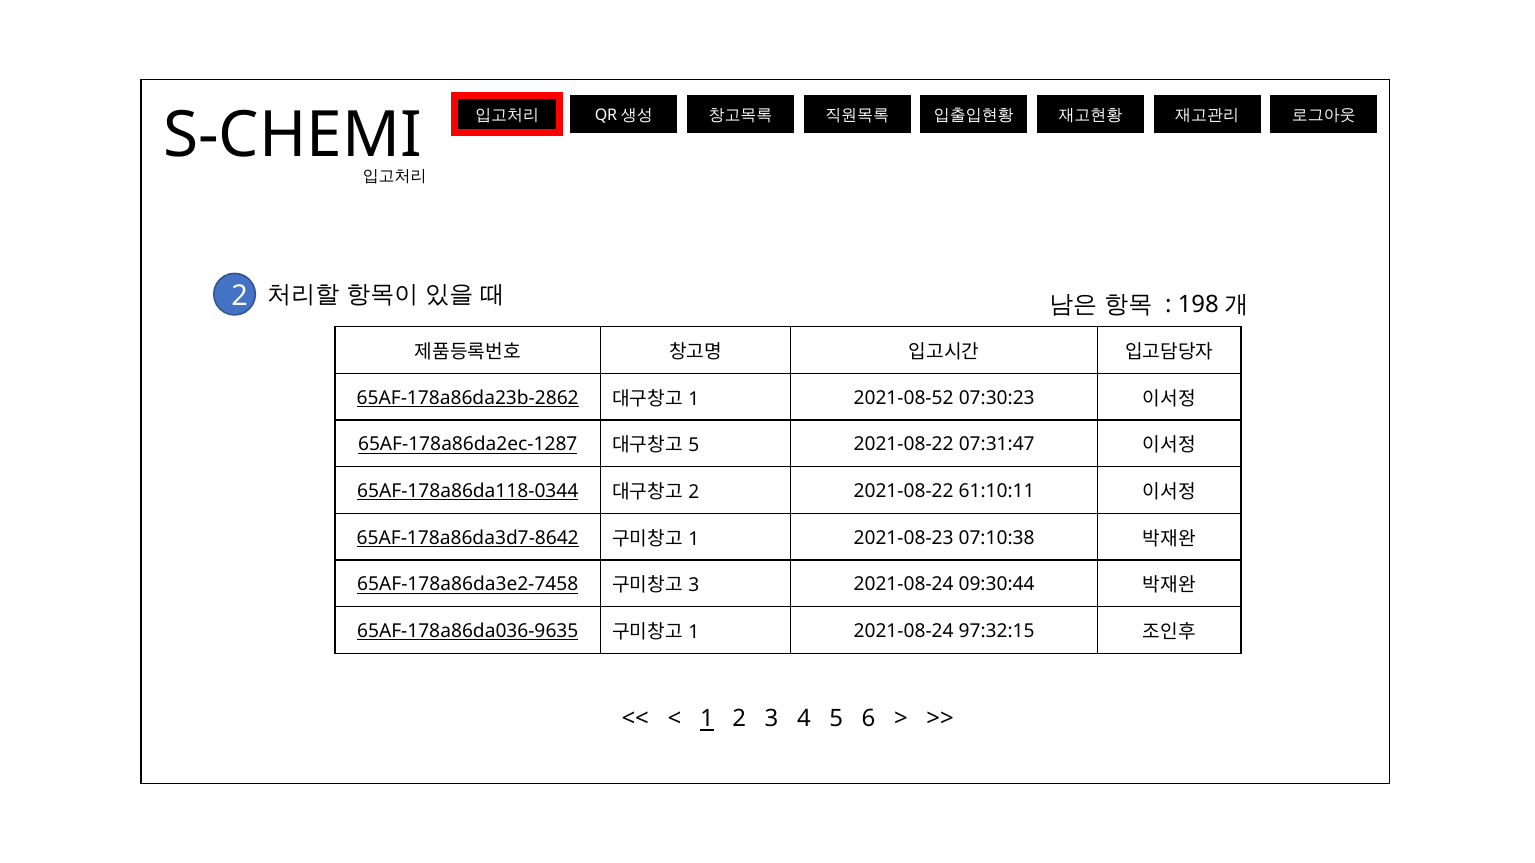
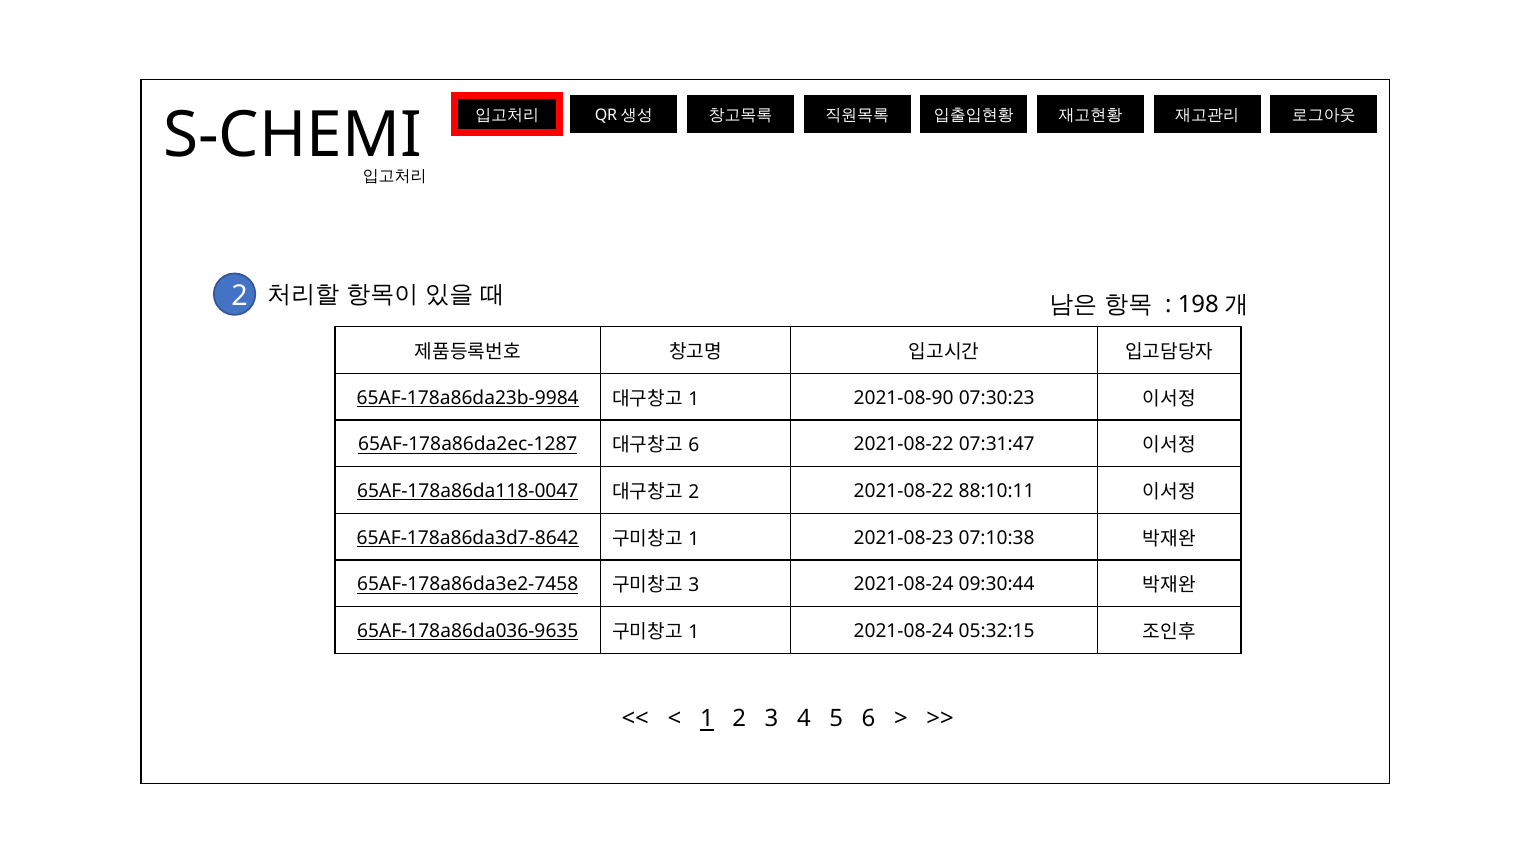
65AF-178a86da23b-2862: 65AF-178a86da23b-2862 -> 65AF-178a86da23b-9984
2021-08-52: 2021-08-52 -> 2021-08-90
5 at (694, 446): 5 -> 6
65AF-178a86da118-0344: 65AF-178a86da118-0344 -> 65AF-178a86da118-0047
61:10:11: 61:10:11 -> 88:10:11
97:32:15: 97:32:15 -> 05:32:15
